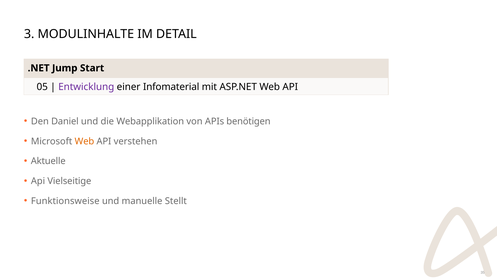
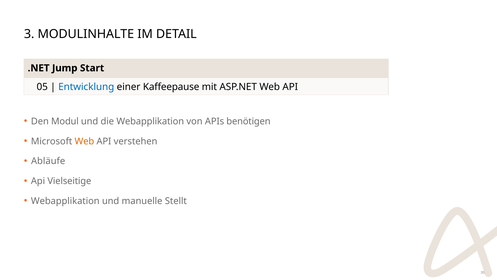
Entwicklung colour: purple -> blue
Infomaterial: Infomaterial -> Kaffeepause
Daniel: Daniel -> Modul
Aktuelle: Aktuelle -> Abläufe
Funktionsweise at (65, 201): Funktionsweise -> Webapplikation
